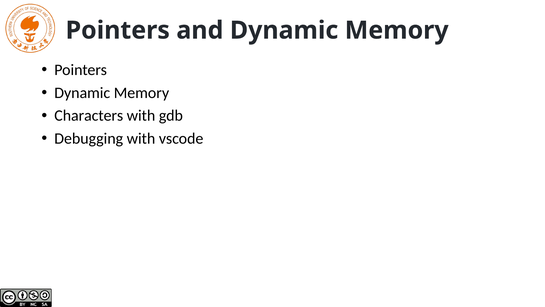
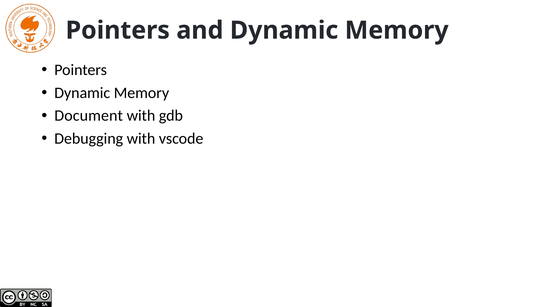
Characters: Characters -> Document
